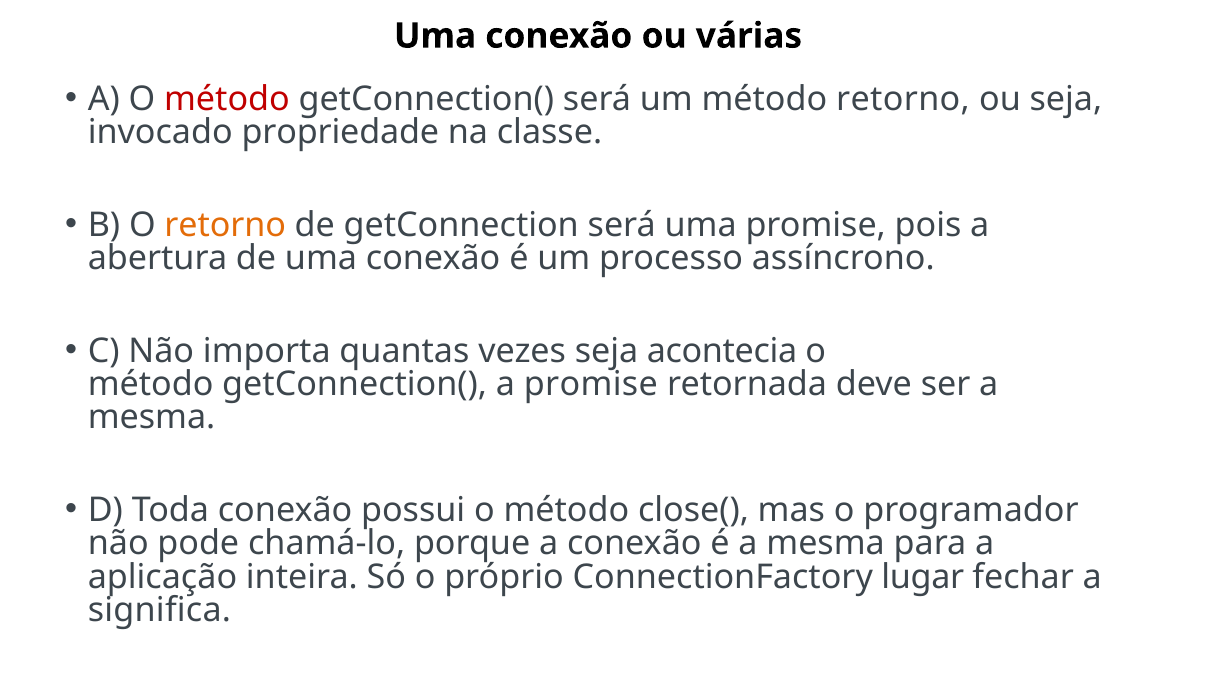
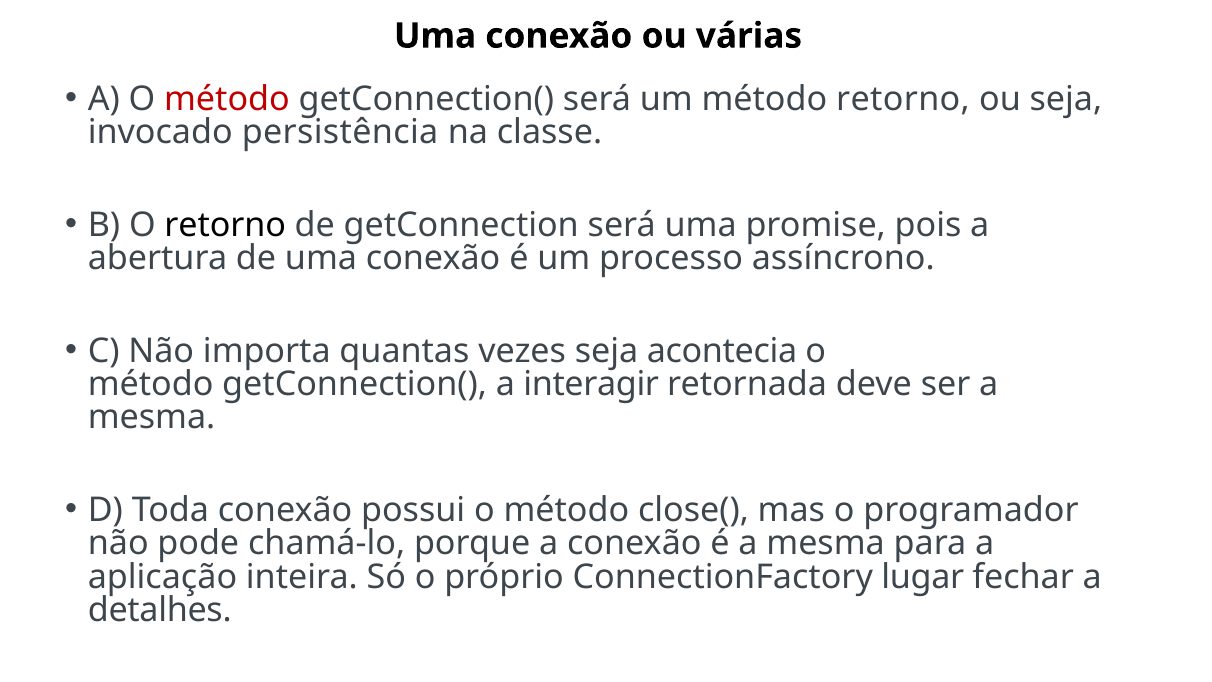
propriedade: propriedade -> persistência
retorno at (225, 225) colour: orange -> black
a promise: promise -> interagir
significa: significa -> detalhes
